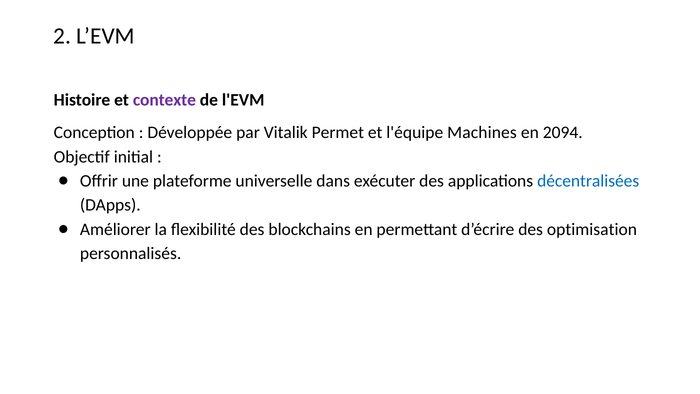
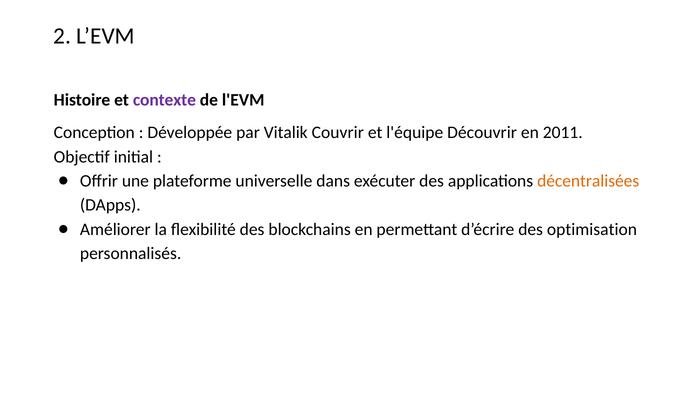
Permet: Permet -> Couvrir
Machines: Machines -> Découvrir
2094: 2094 -> 2011
décentralisées colour: blue -> orange
